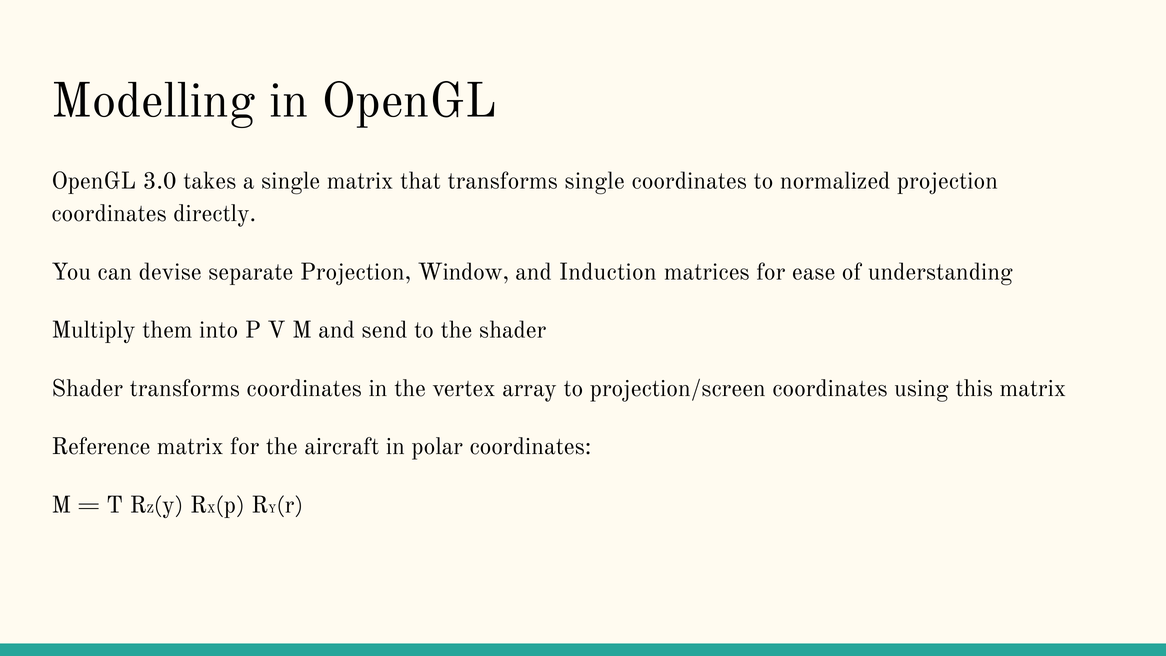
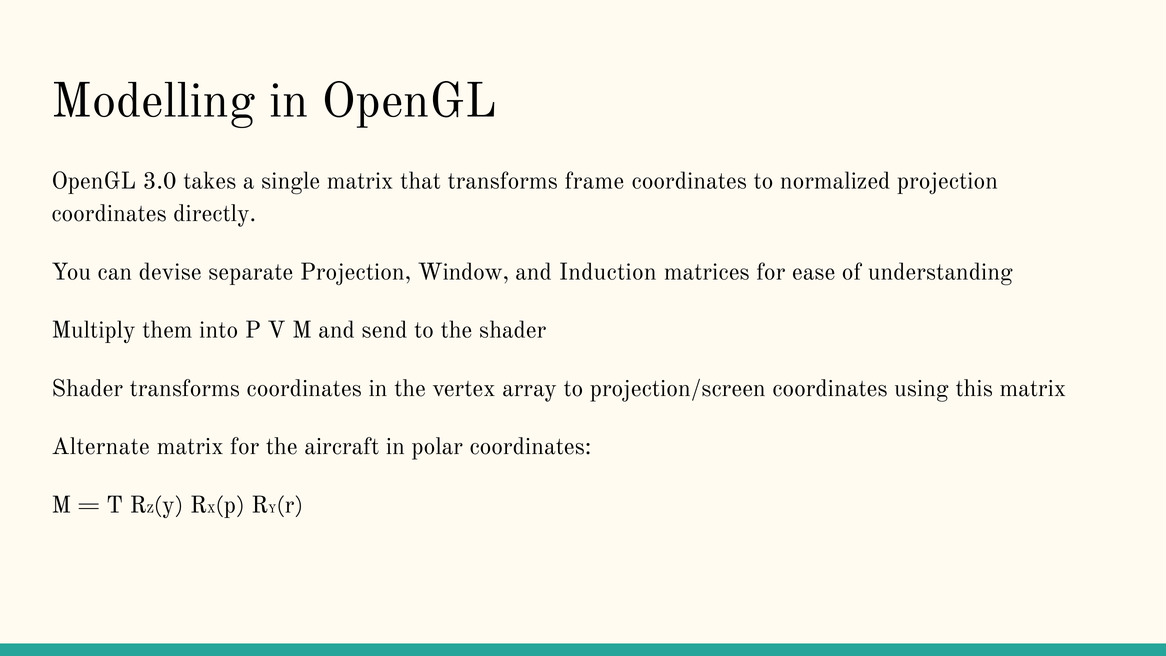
transforms single: single -> frame
Reference: Reference -> Alternate
